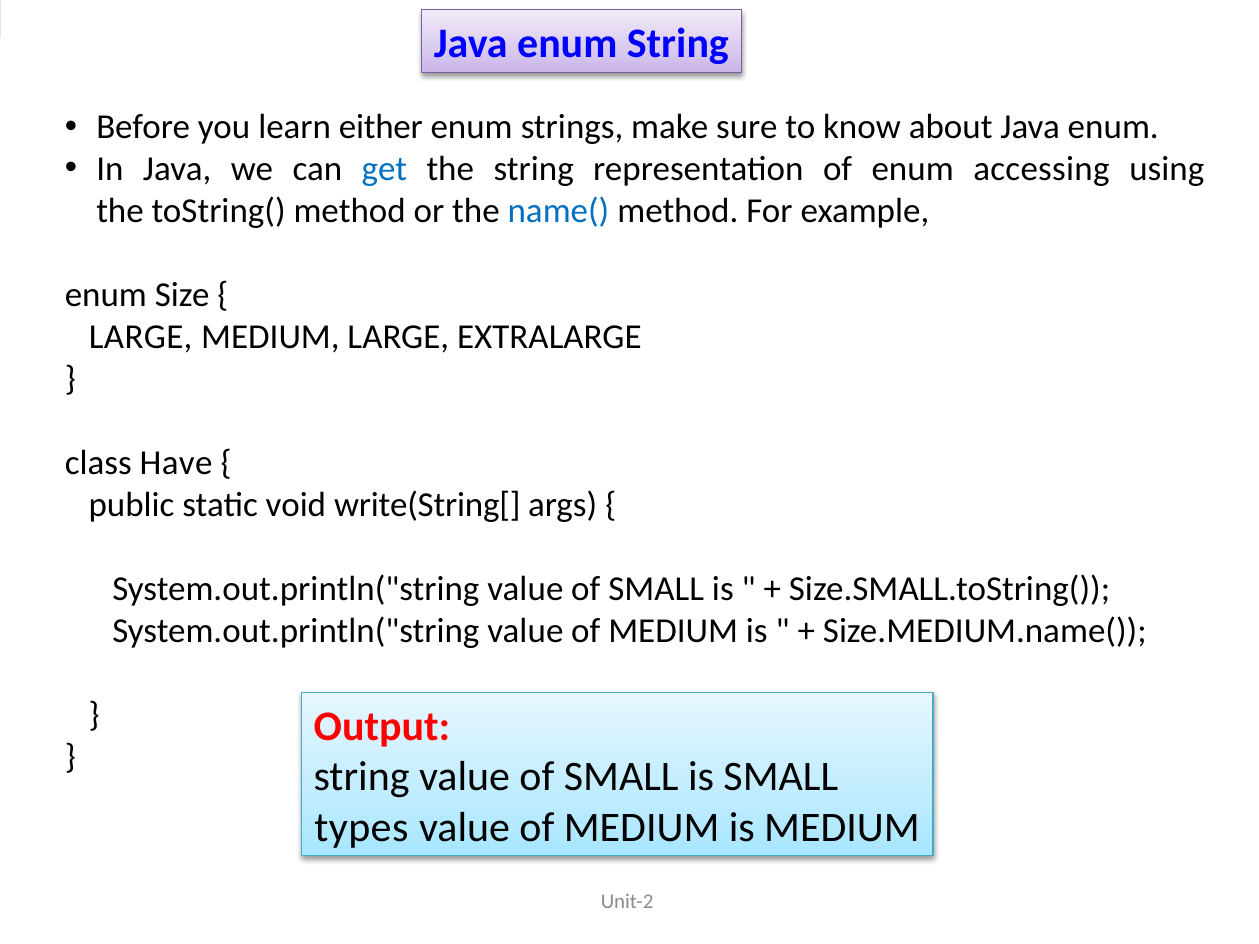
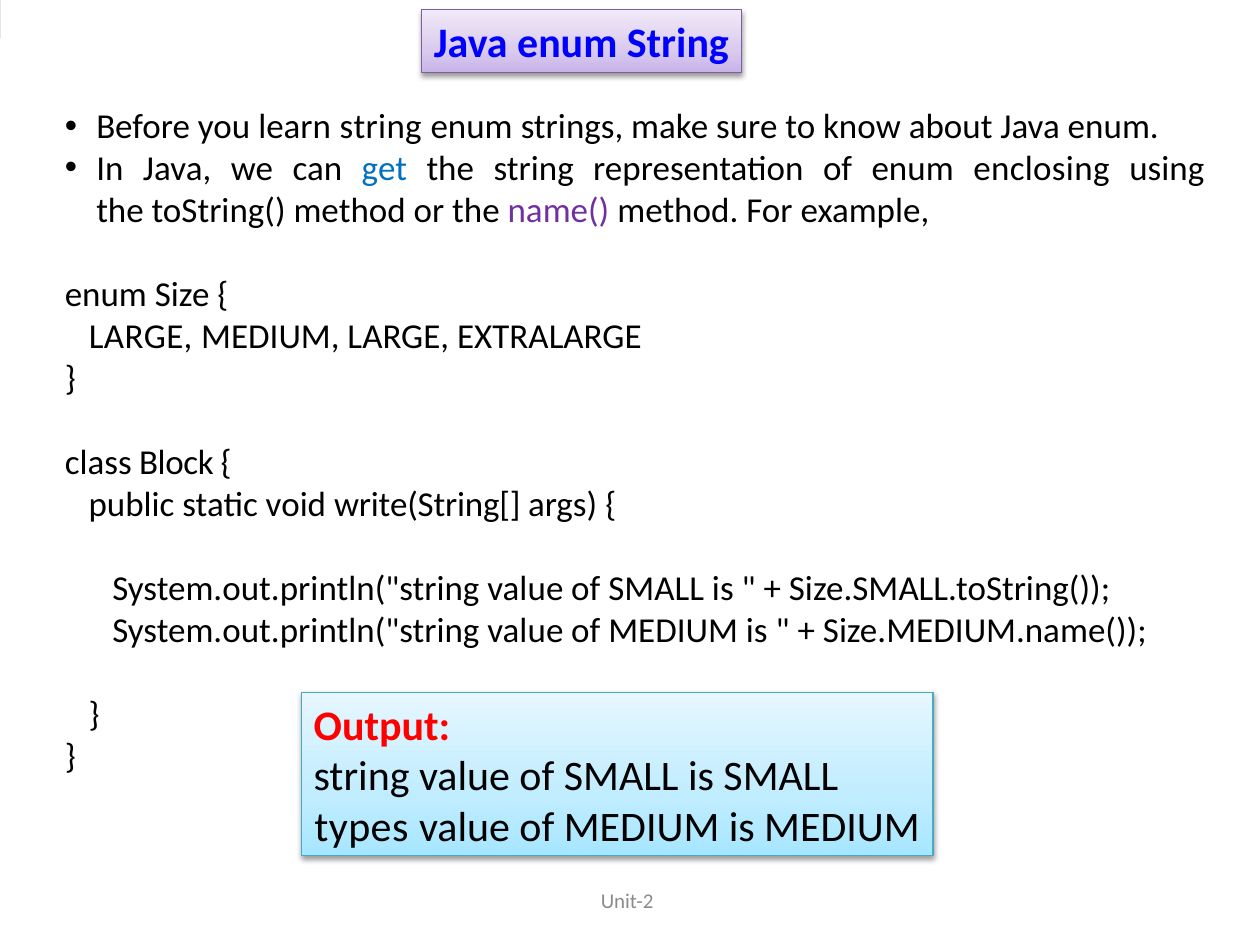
learn either: either -> string
accessing: accessing -> enclosing
name( colour: blue -> purple
Have: Have -> Block
